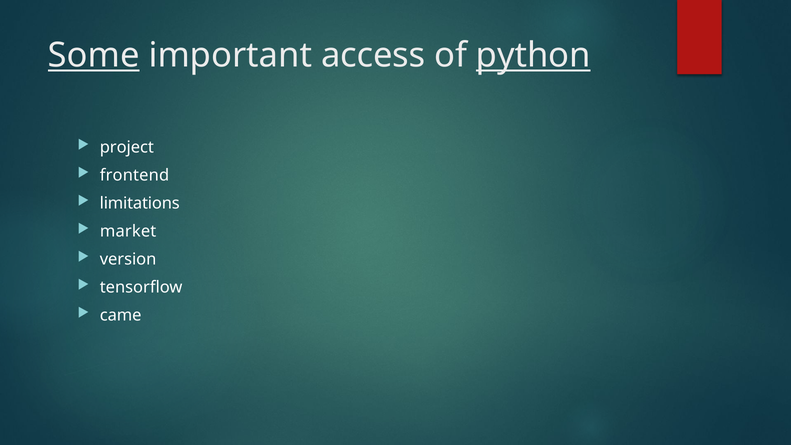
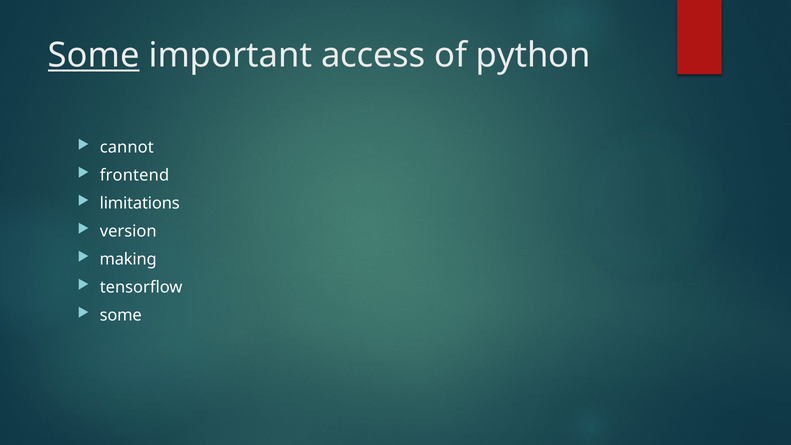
python underline: present -> none
project: project -> cannot
market: market -> version
version: version -> making
came at (121, 315): came -> some
